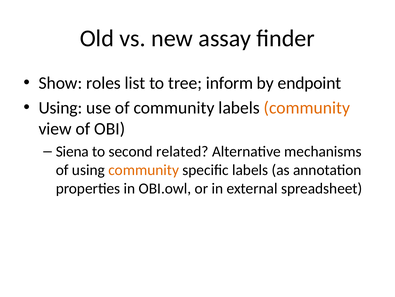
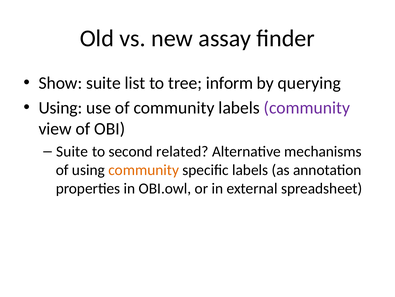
Show roles: roles -> suite
endpoint: endpoint -> querying
community at (307, 107) colour: orange -> purple
Siena at (72, 151): Siena -> Suite
